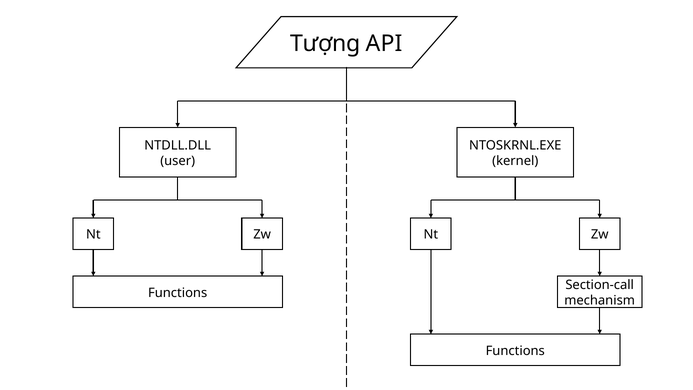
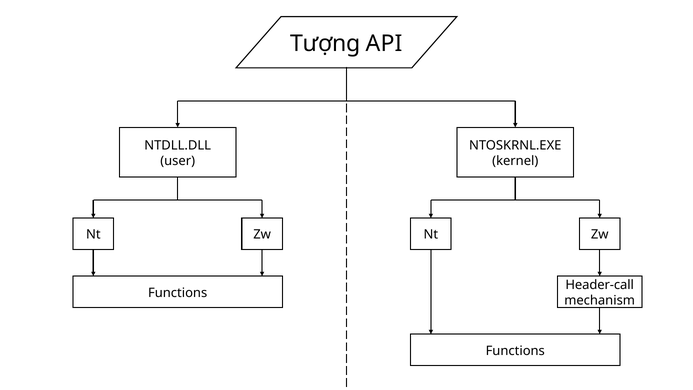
Section-call: Section-call -> Header-call
